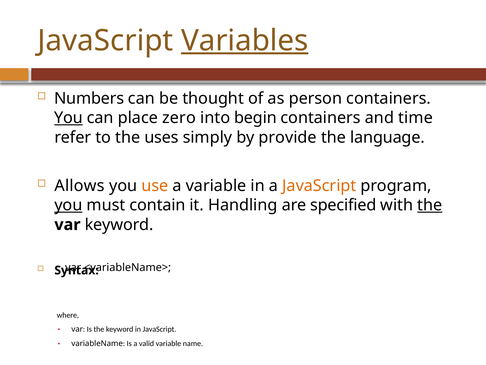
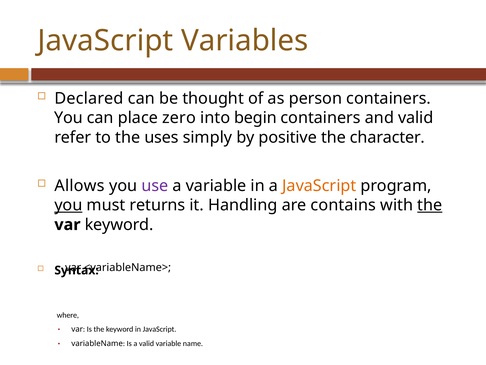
Variables underline: present -> none
Numbers: Numbers -> Declared
You at (69, 118) underline: present -> none
and time: time -> valid
provide: provide -> positive
language: language -> character
use colour: orange -> purple
contain: contain -> returns
specified: specified -> contains
